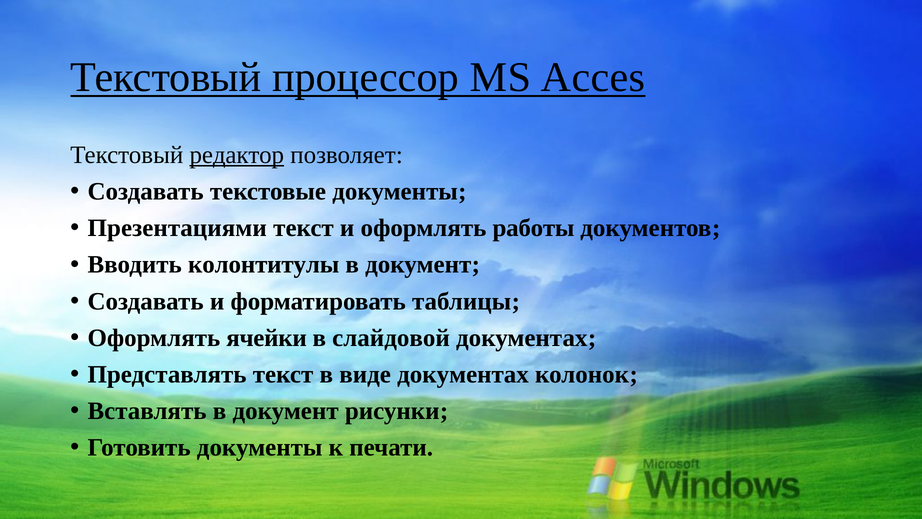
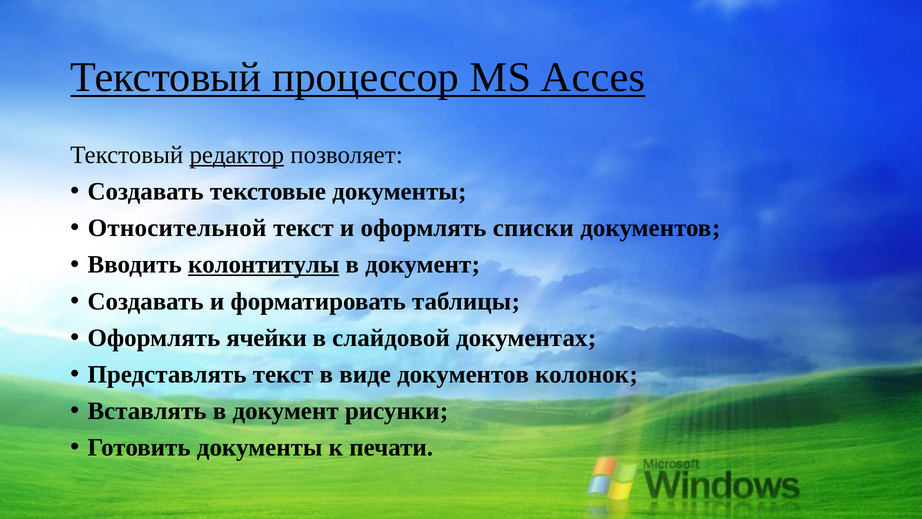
Презентациями: Презентациями -> Относительной
работы: работы -> списки
колонтитулы underline: none -> present
виде документах: документах -> документов
